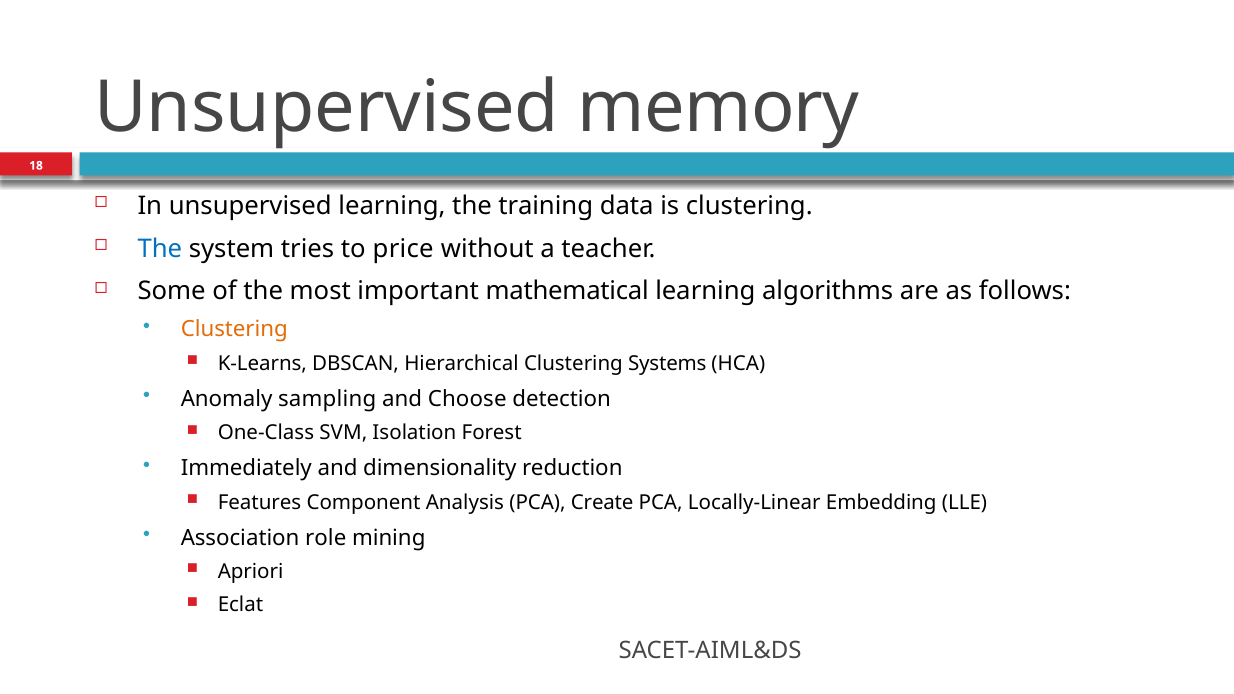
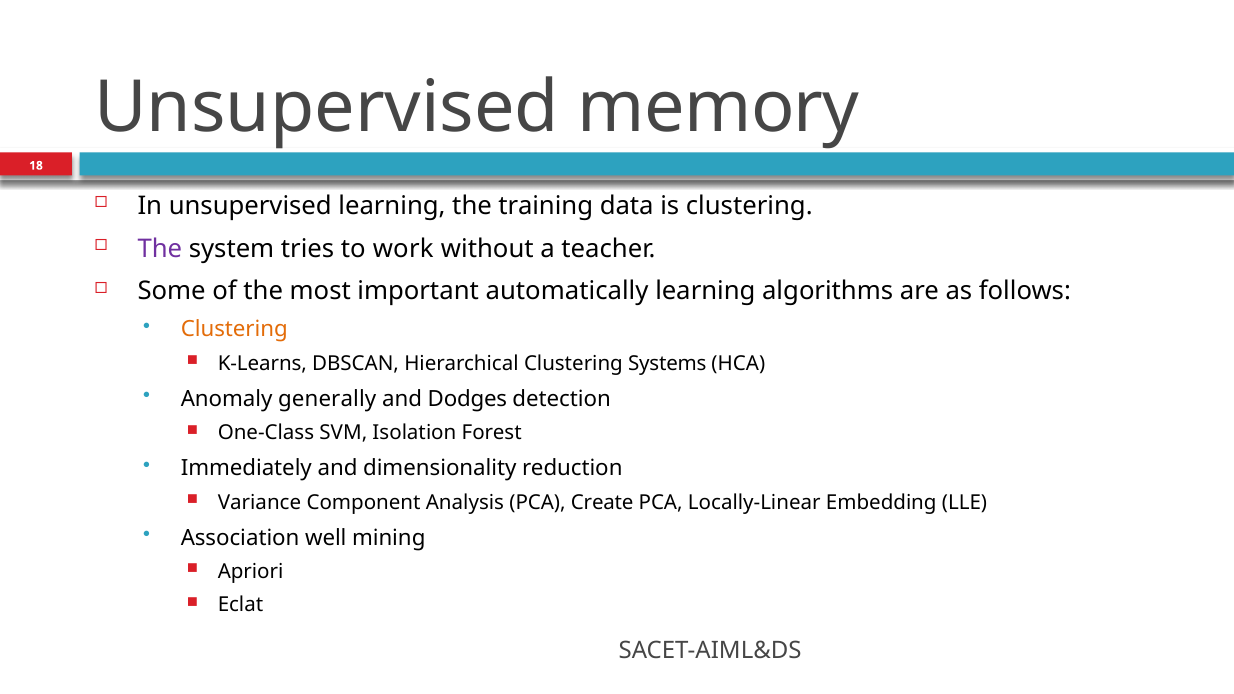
The at (160, 249) colour: blue -> purple
price: price -> work
mathematical: mathematical -> automatically
sampling: sampling -> generally
Choose: Choose -> Dodges
Features: Features -> Variance
role: role -> well
